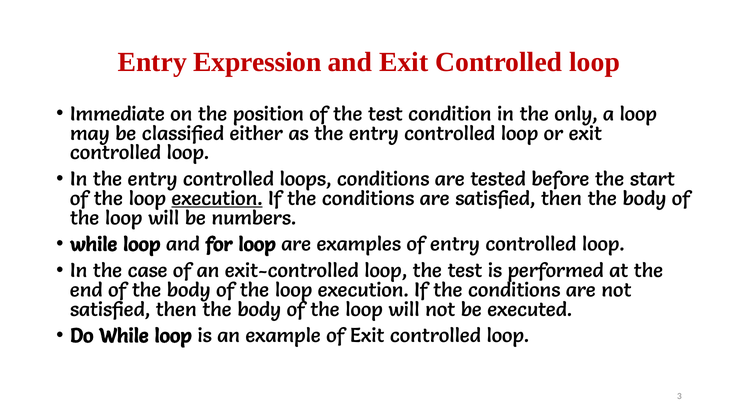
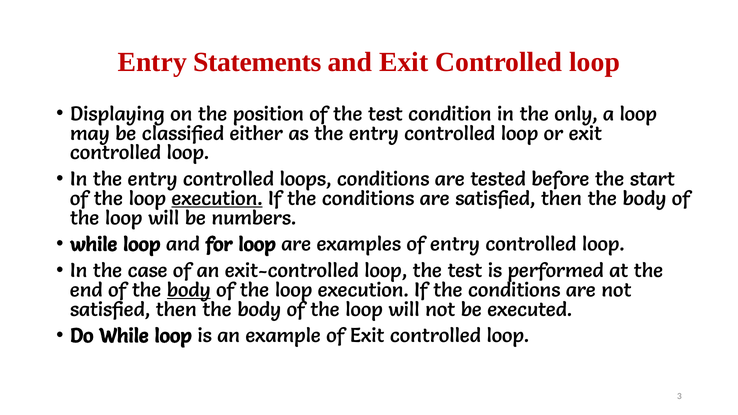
Expression: Expression -> Statements
Immediate: Immediate -> Displaying
body at (189, 290) underline: none -> present
